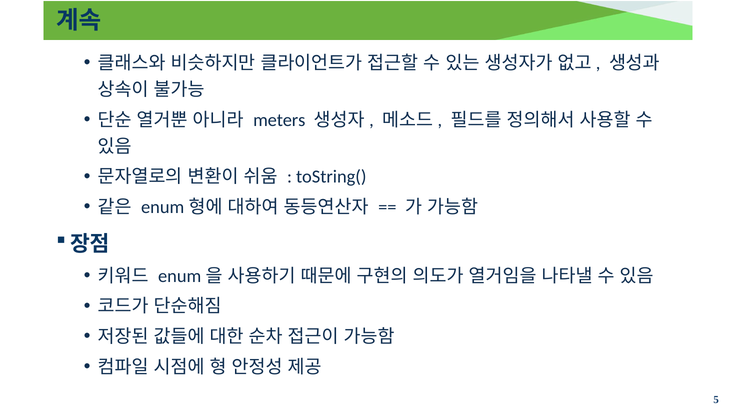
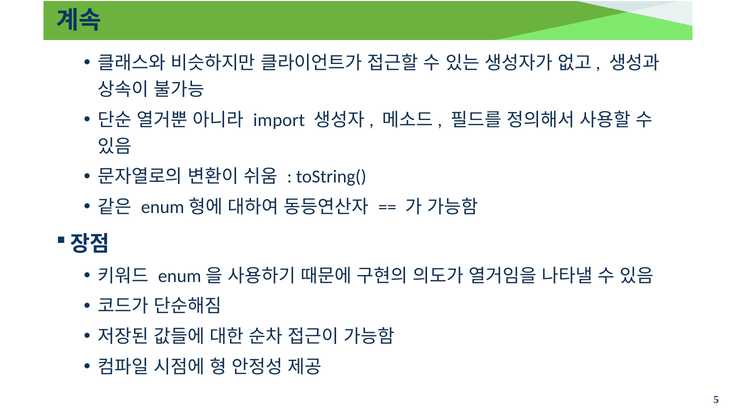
meters: meters -> import
